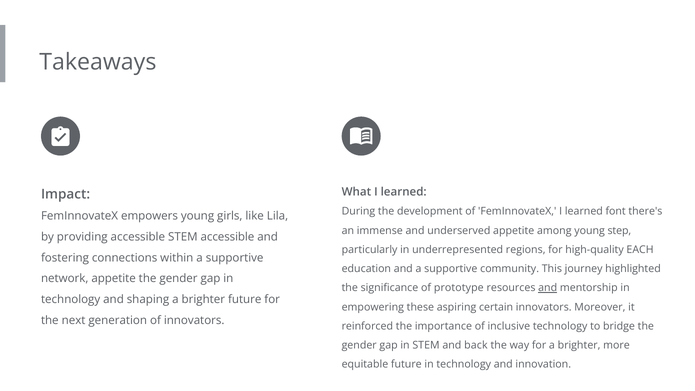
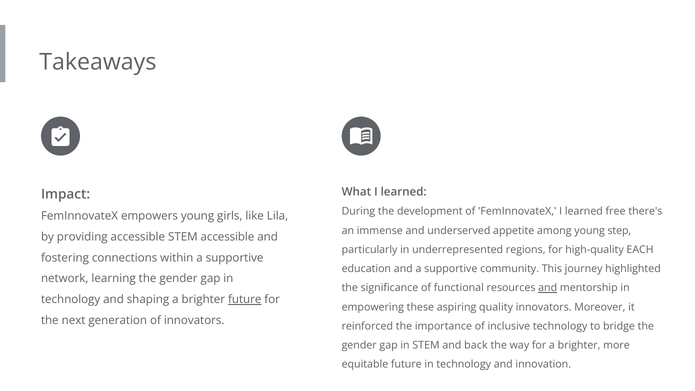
font: font -> free
network appetite: appetite -> learning
prototype: prototype -> functional
future at (245, 299) underline: none -> present
certain: certain -> quality
